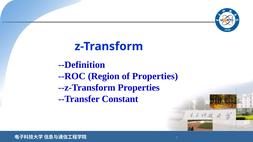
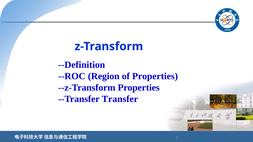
Constant: Constant -> Transfer
